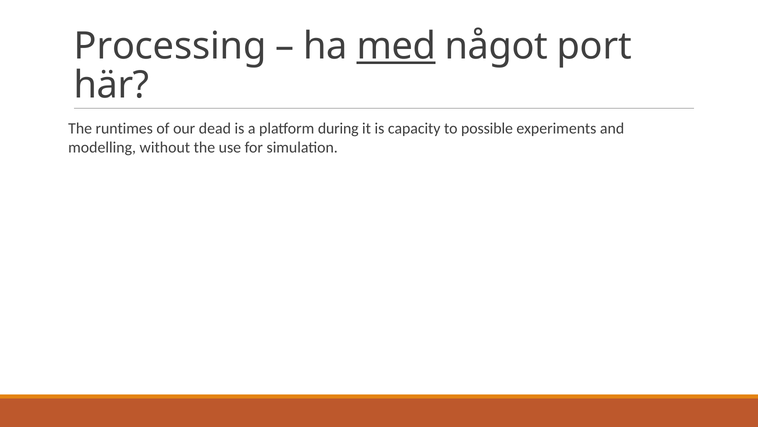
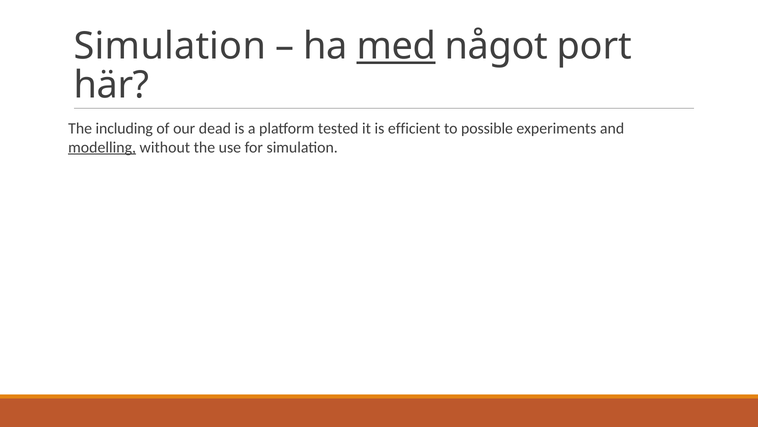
Processing at (170, 46): Processing -> Simulation
runtimes: runtimes -> including
during: during -> tested
capacity: capacity -> efficient
modelling underline: none -> present
